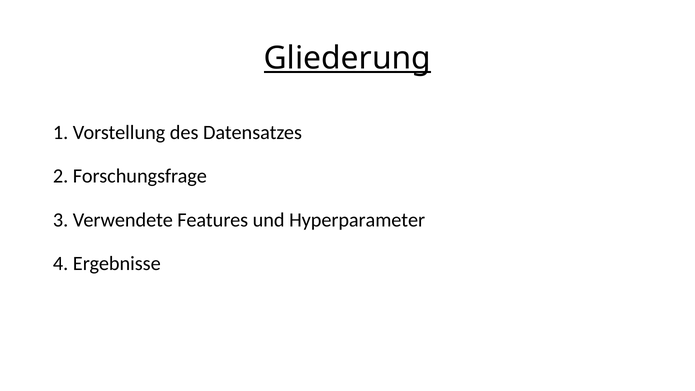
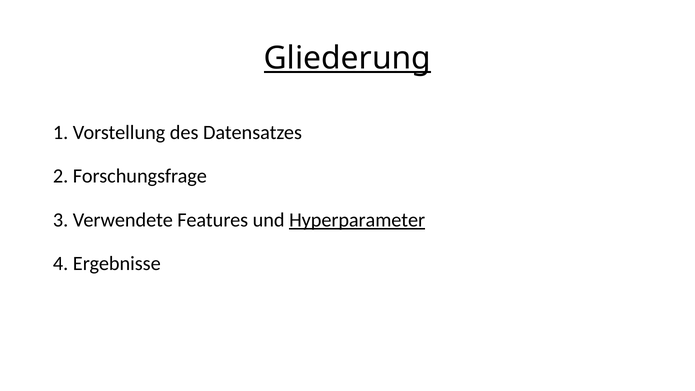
Hyperparameter underline: none -> present
